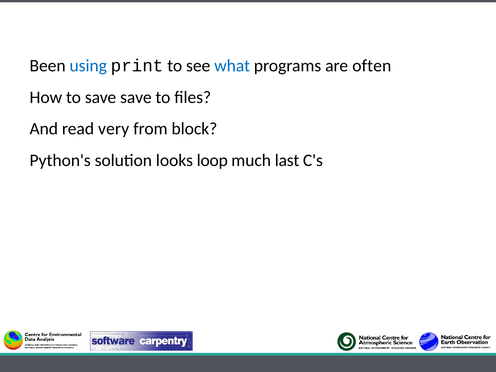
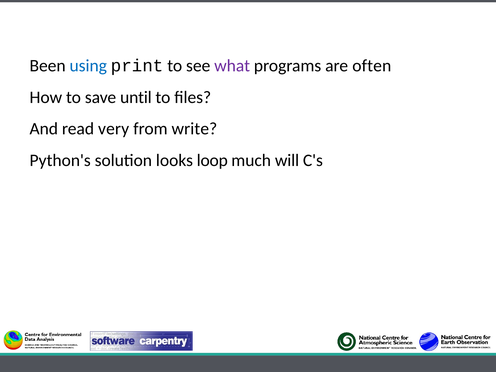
what colour: blue -> purple
save save: save -> until
block: block -> write
last: last -> will
